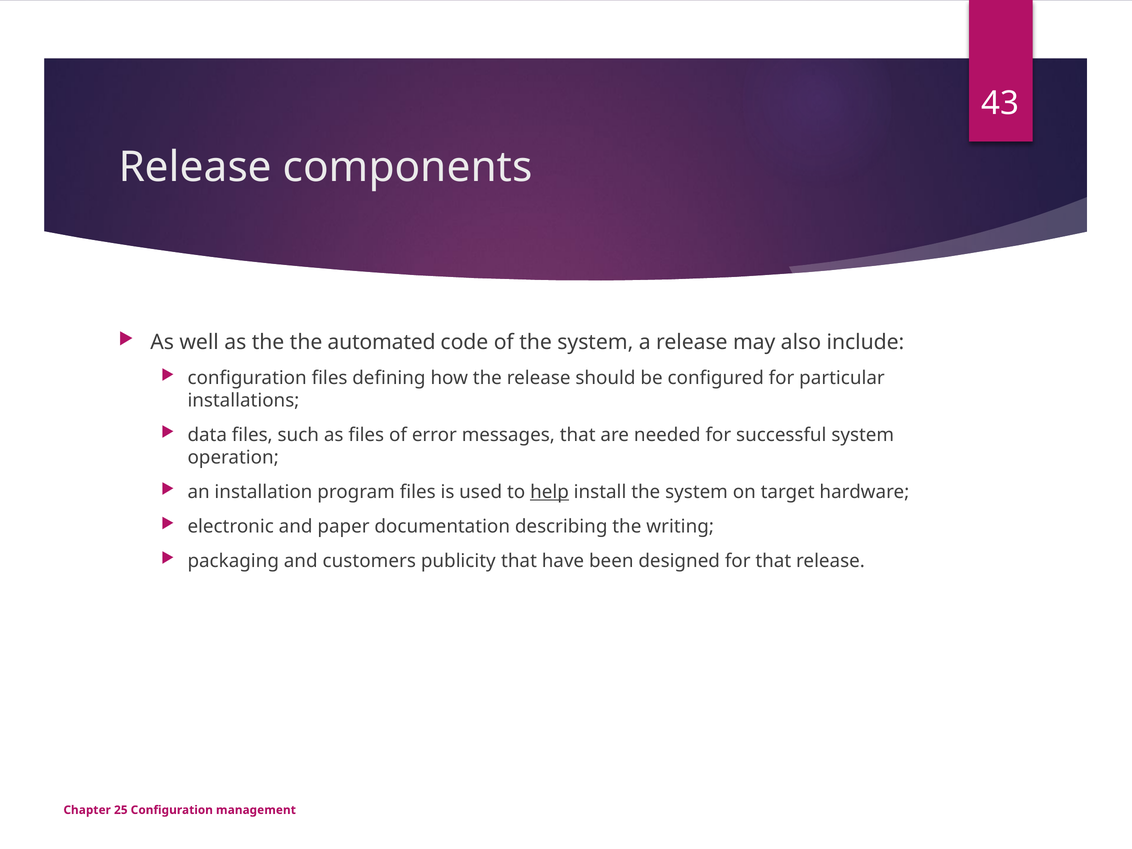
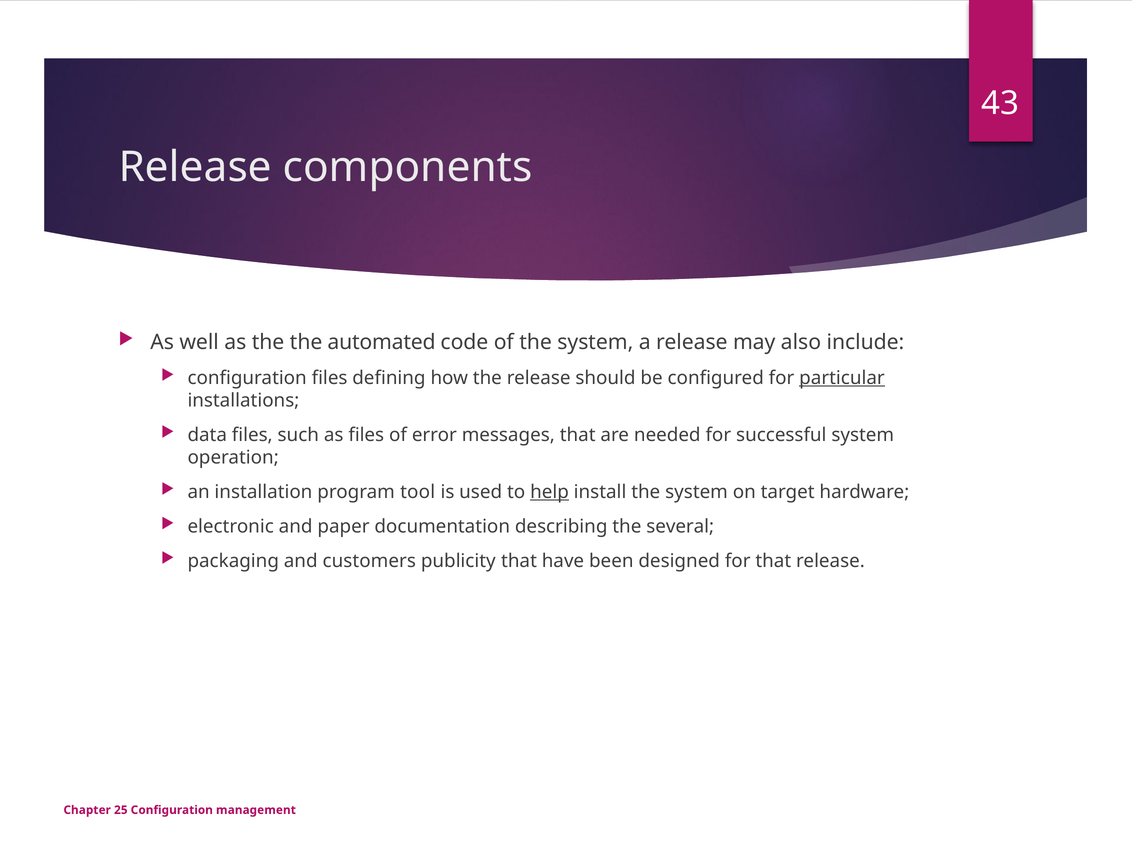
particular underline: none -> present
program files: files -> tool
writing: writing -> several
